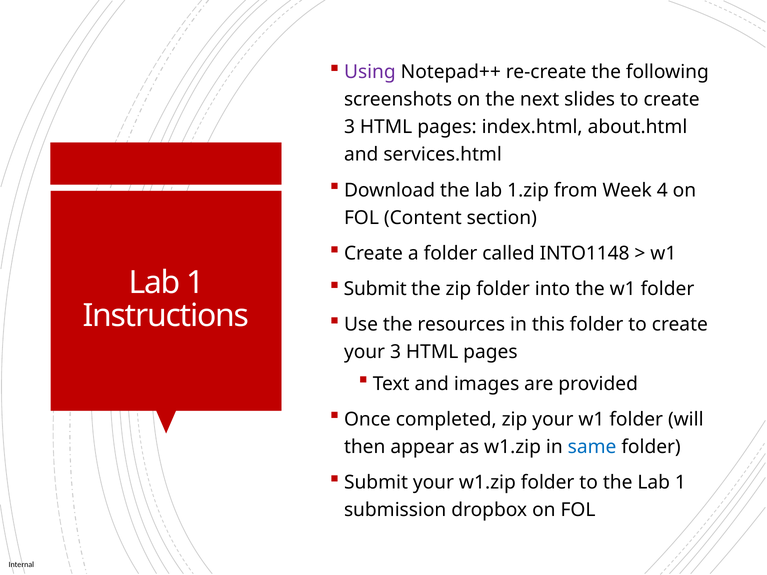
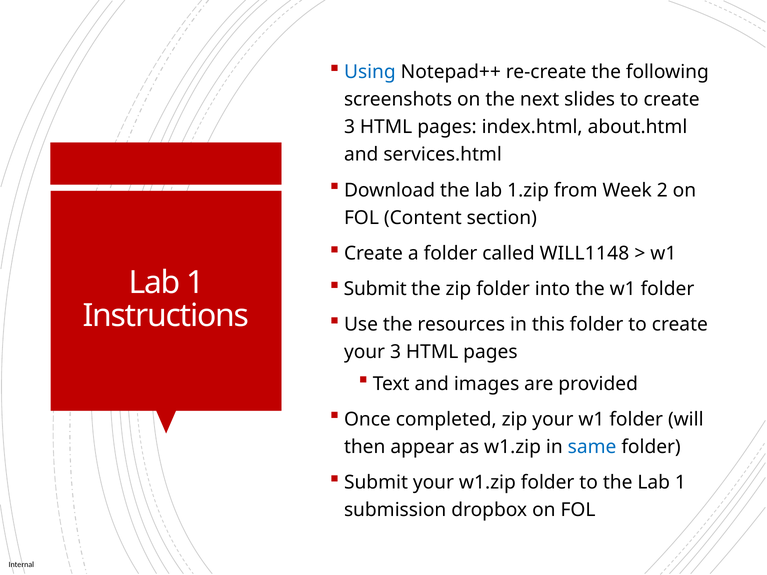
Using colour: purple -> blue
4: 4 -> 2
INTO1148: INTO1148 -> WILL1148
